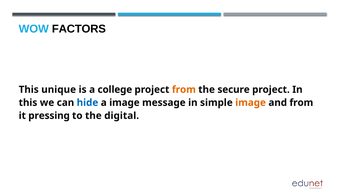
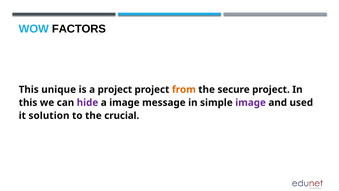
a college: college -> project
hide colour: blue -> purple
image at (251, 102) colour: orange -> purple
and from: from -> used
pressing: pressing -> solution
digital: digital -> crucial
